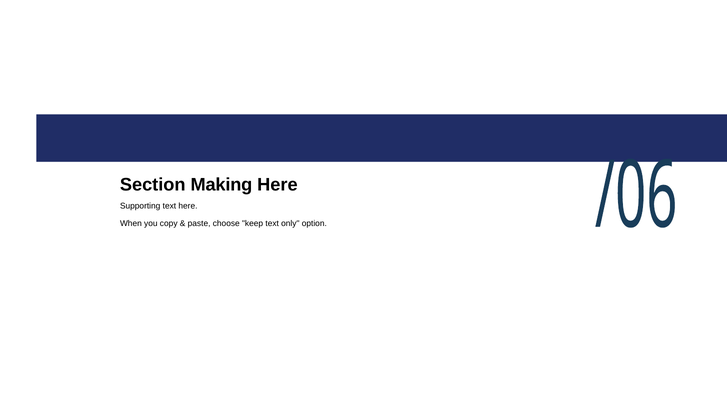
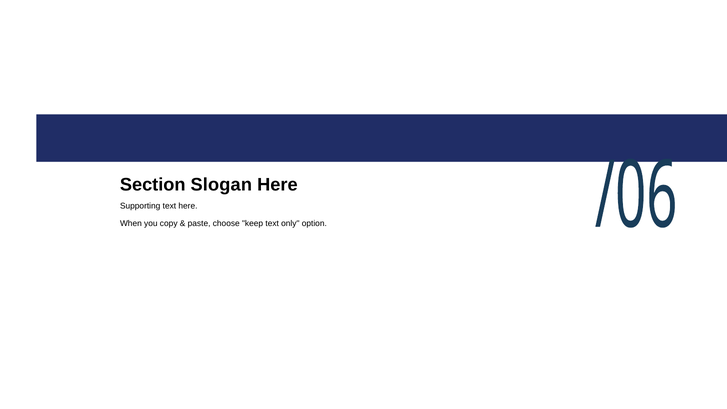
Making: Making -> Slogan
